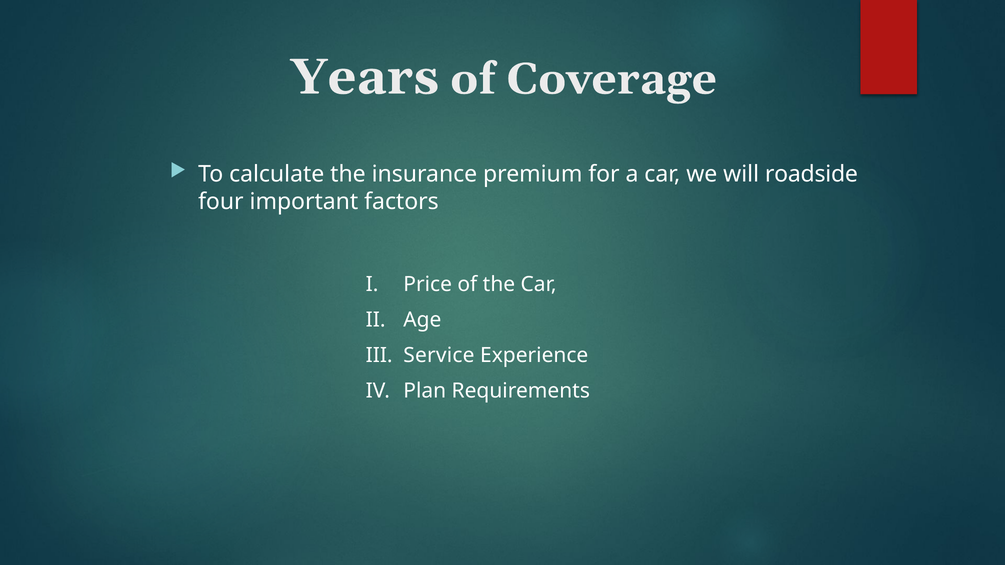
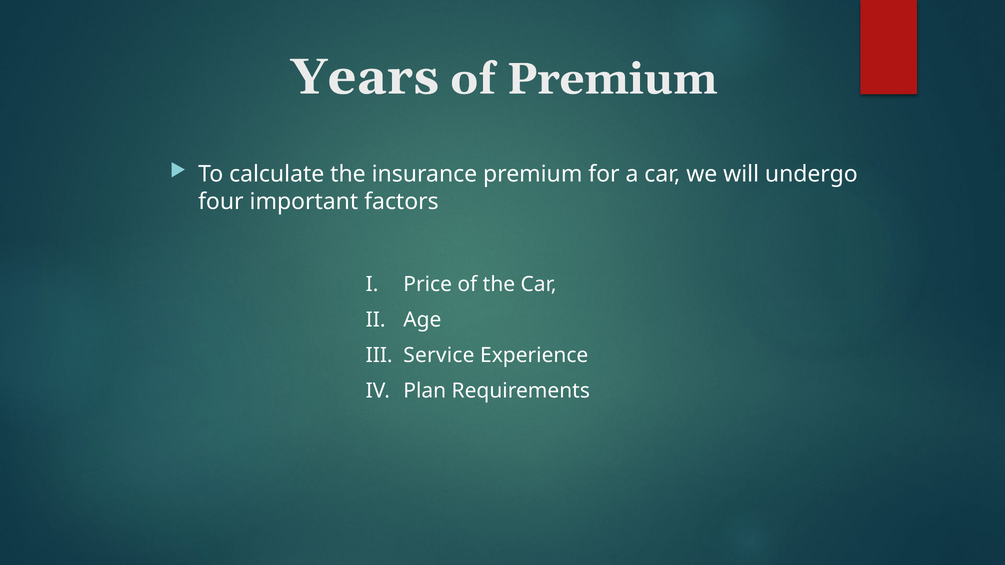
of Coverage: Coverage -> Premium
roadside: roadside -> undergo
